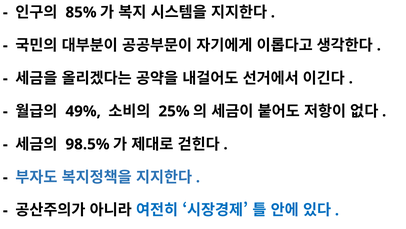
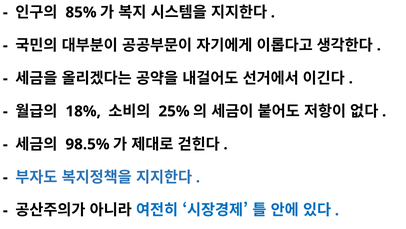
49%: 49% -> 18%
